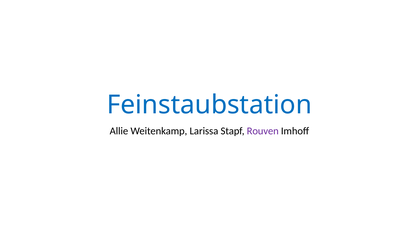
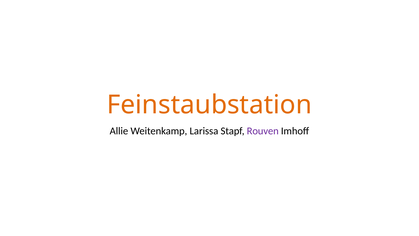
Feinstaubstation colour: blue -> orange
